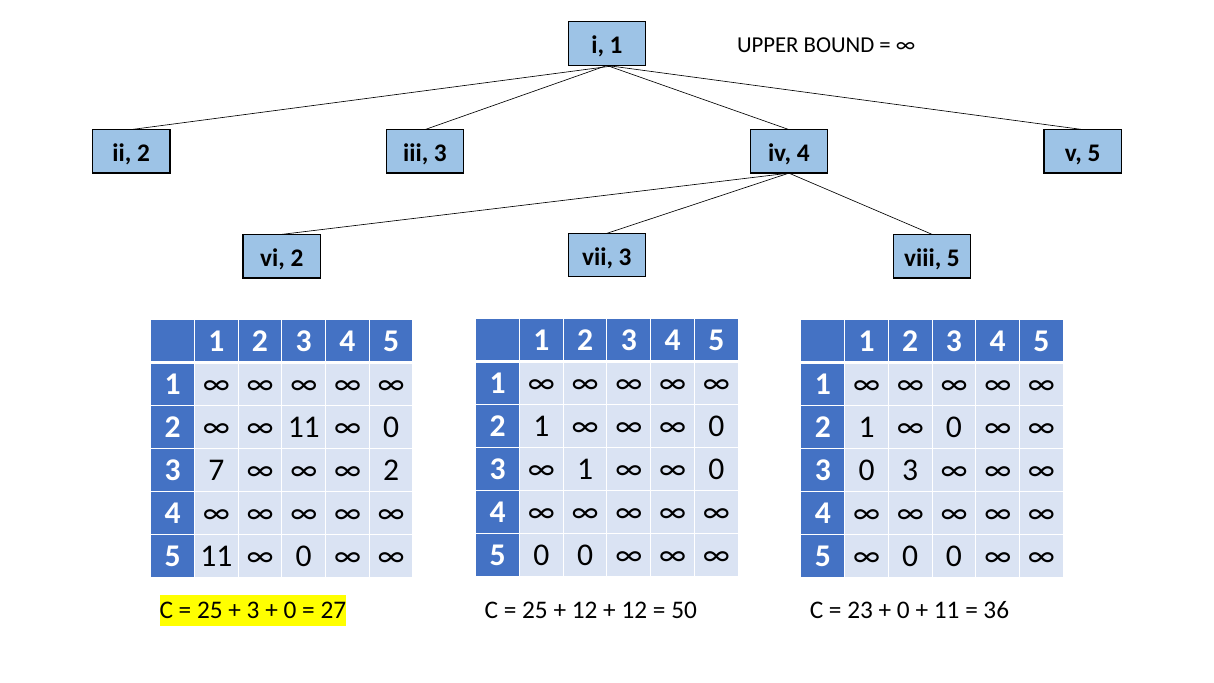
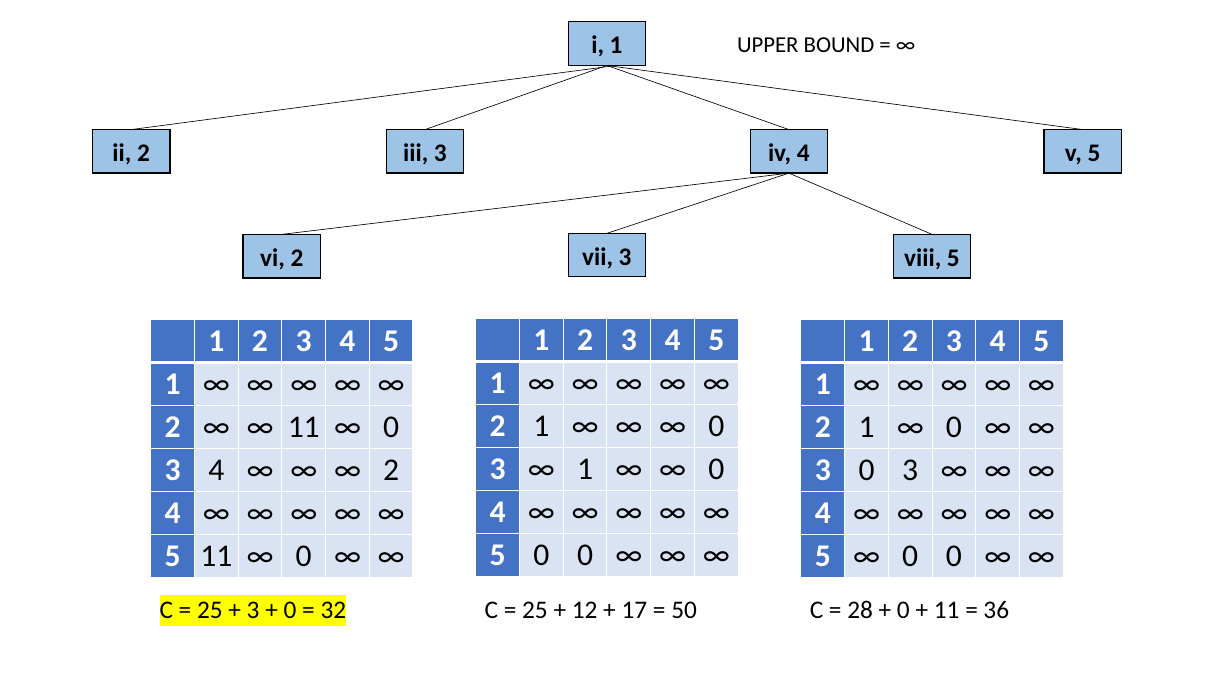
7 at (216, 470): 7 -> 4
27: 27 -> 32
12 at (634, 610): 12 -> 17
23: 23 -> 28
